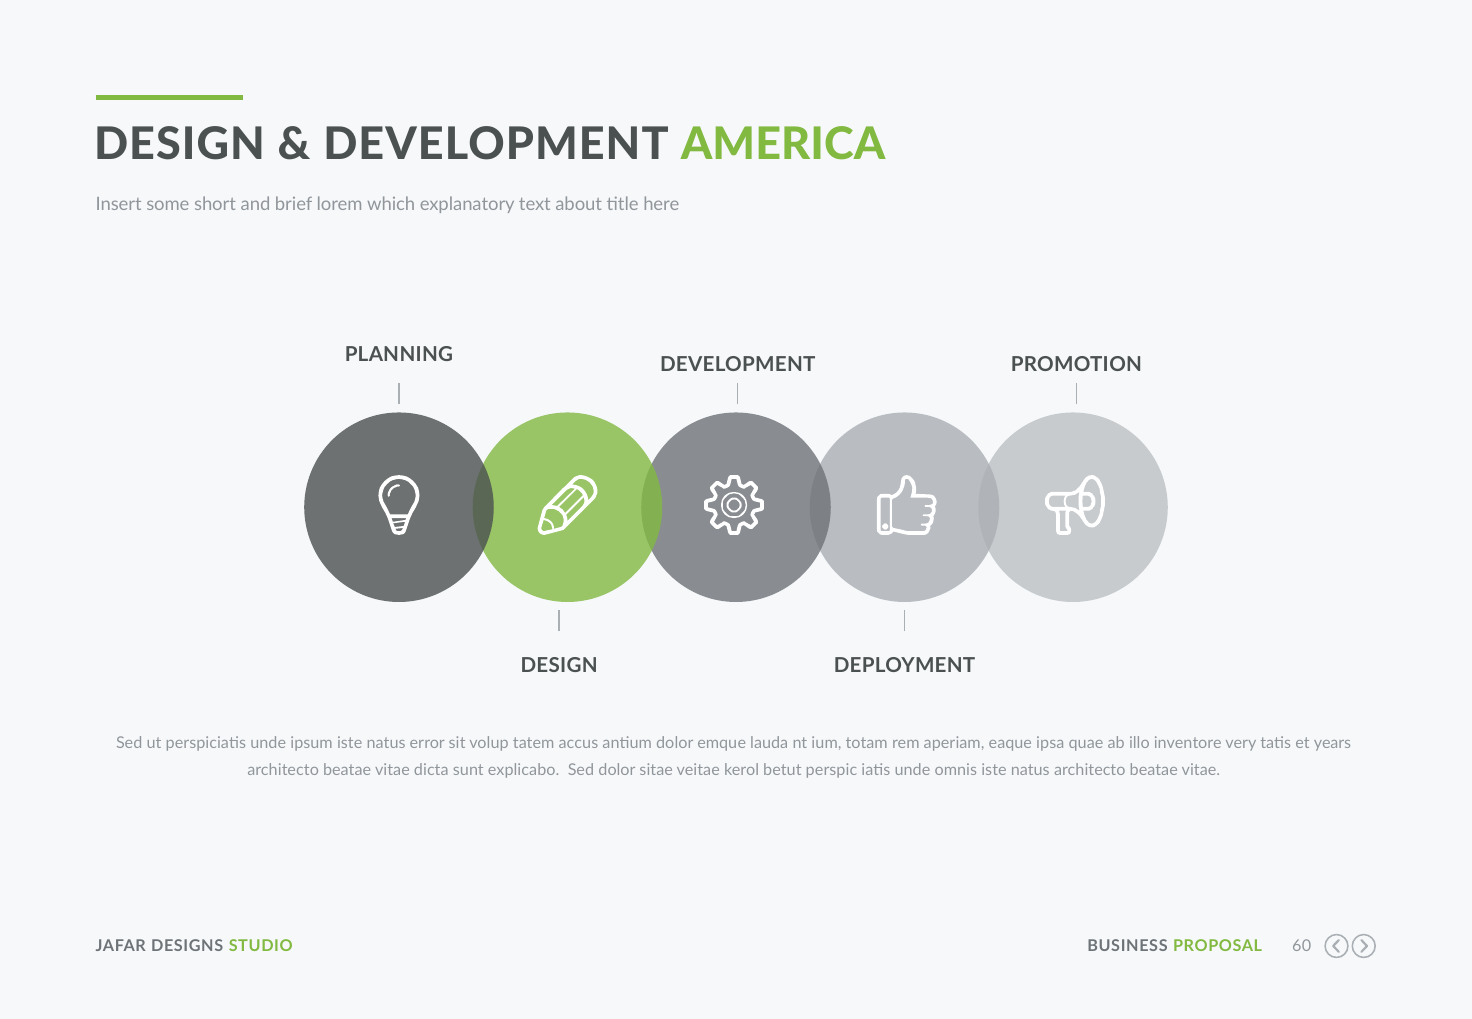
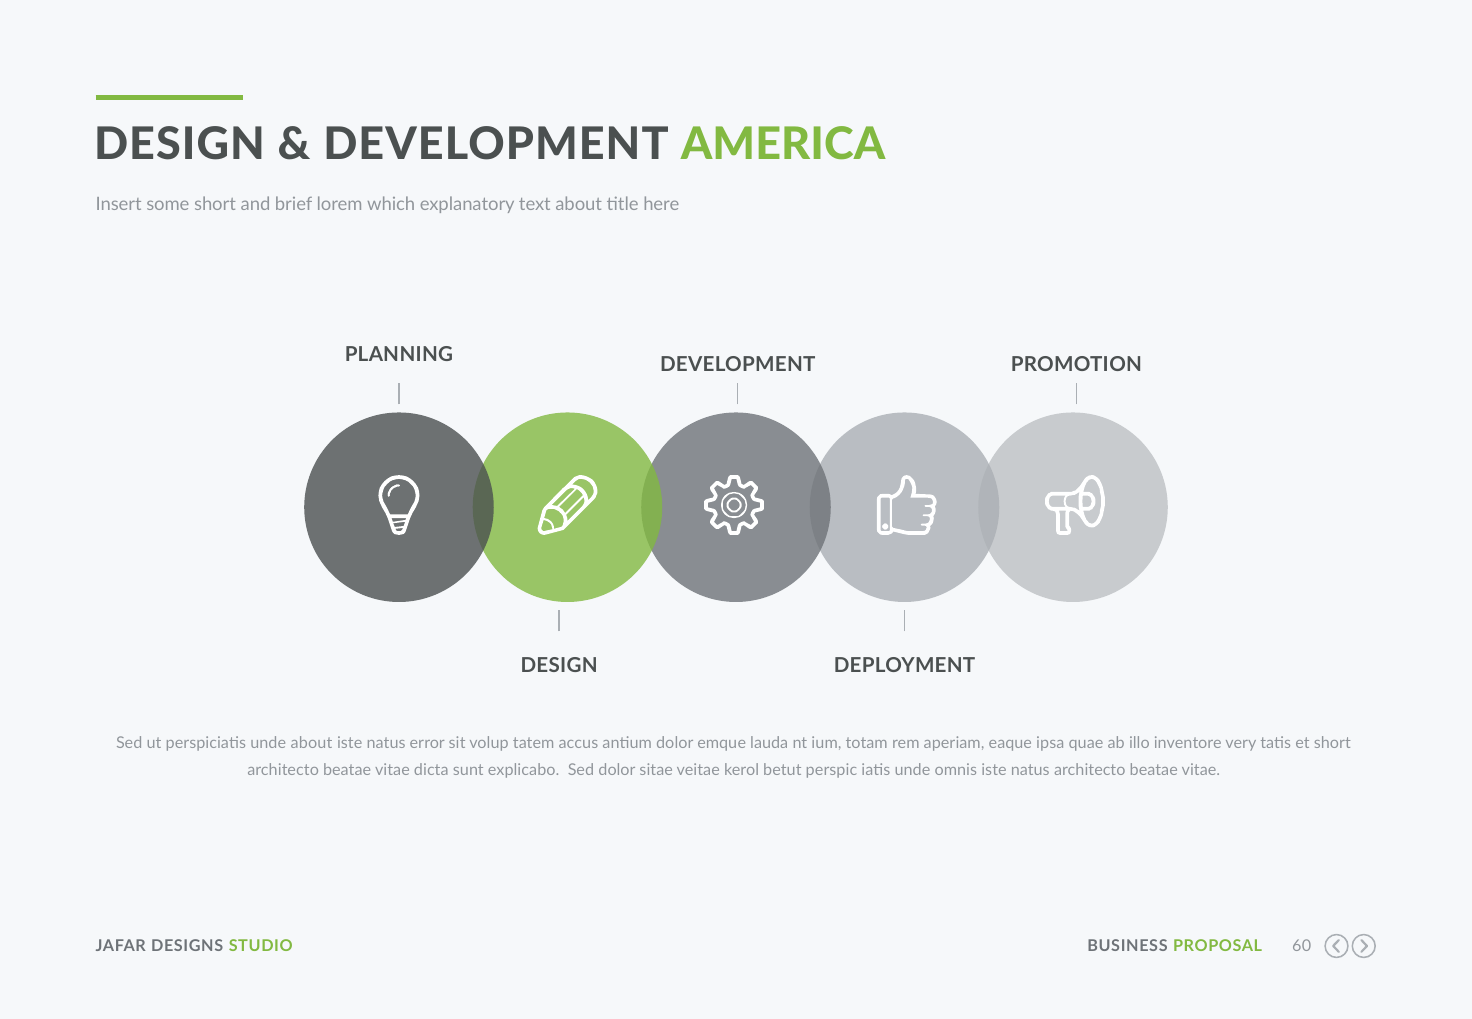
unde ipsum: ipsum -> about
et years: years -> short
